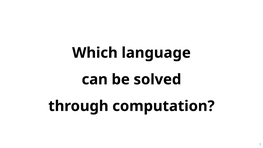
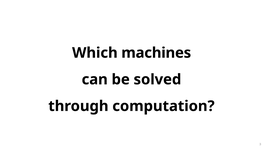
language: language -> machines
